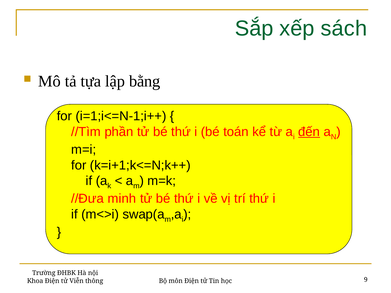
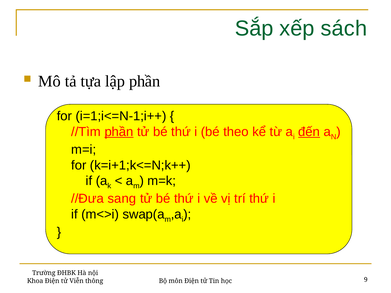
lập bằng: bằng -> phần
phần at (119, 132) underline: none -> present
toán: toán -> theo
minh: minh -> sang
